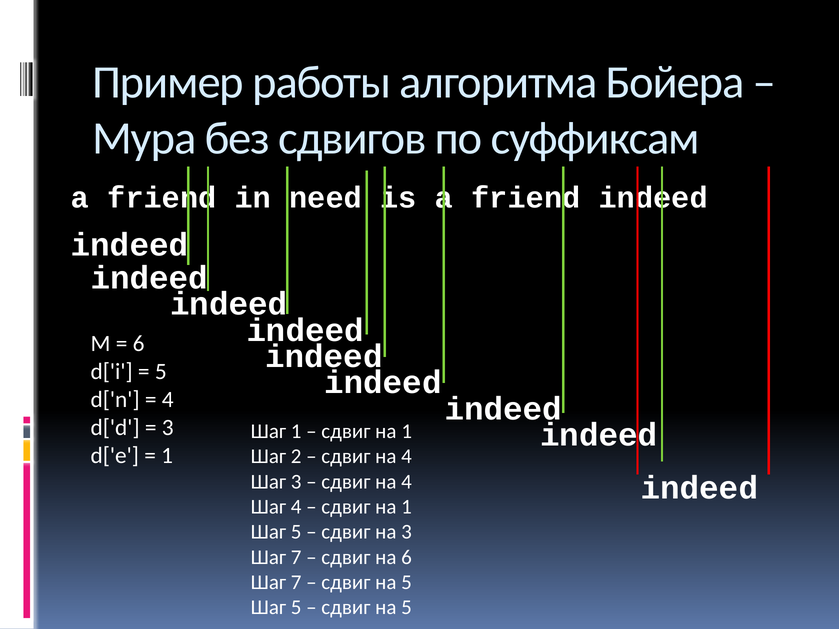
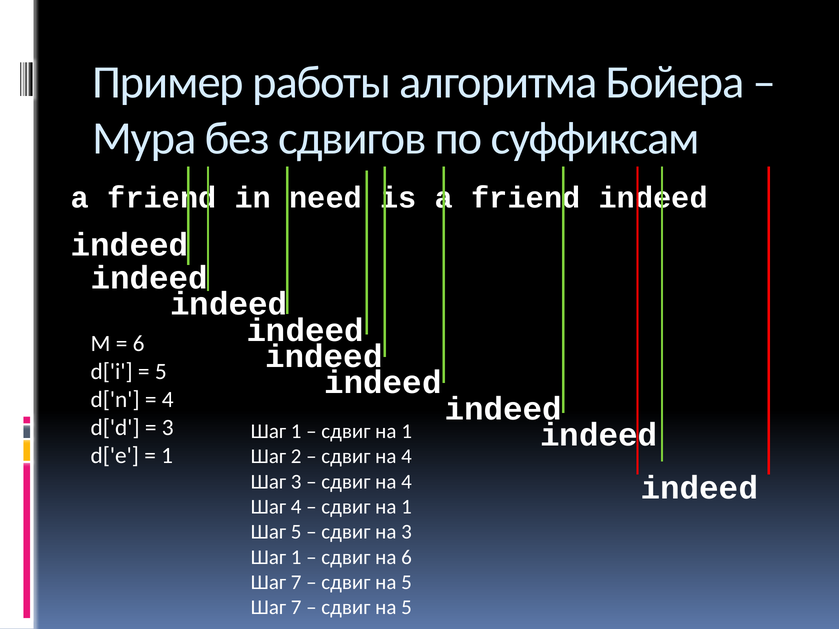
7 at (296, 557): 7 -> 1
5 at (296, 608): 5 -> 7
